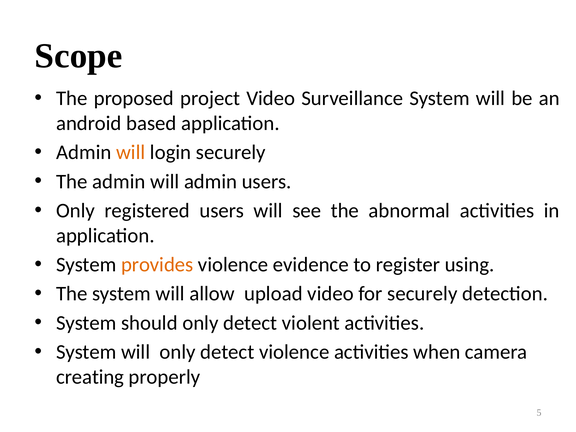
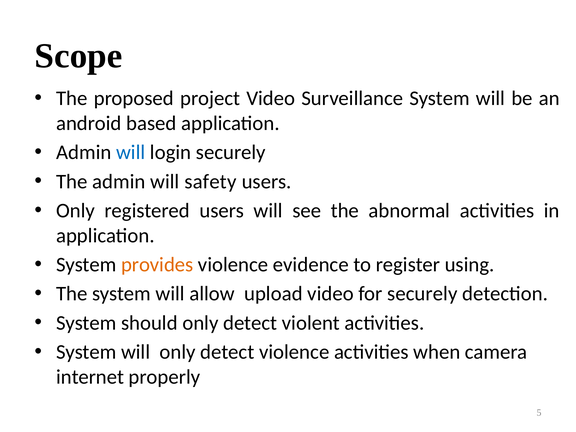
will at (131, 152) colour: orange -> blue
will admin: admin -> safety
creating: creating -> internet
